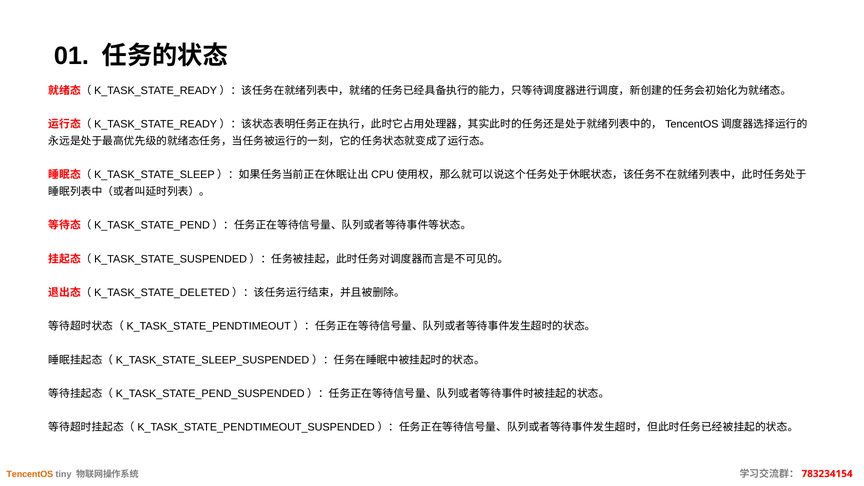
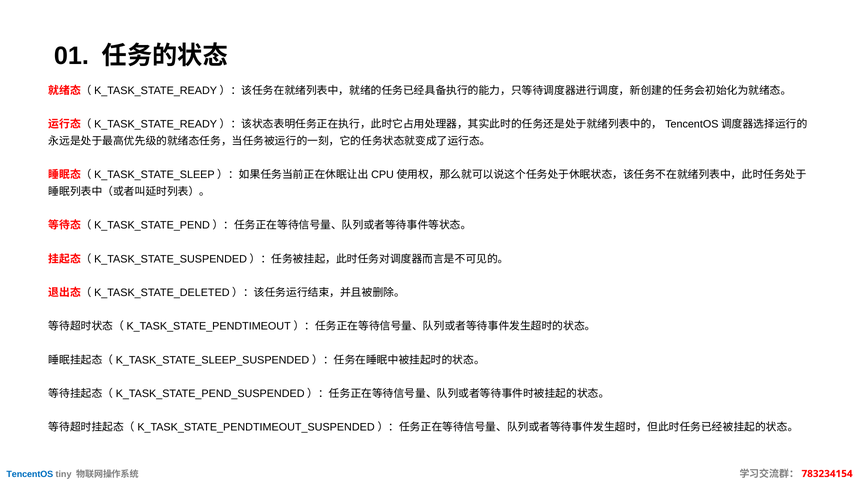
TencentOS colour: orange -> blue
